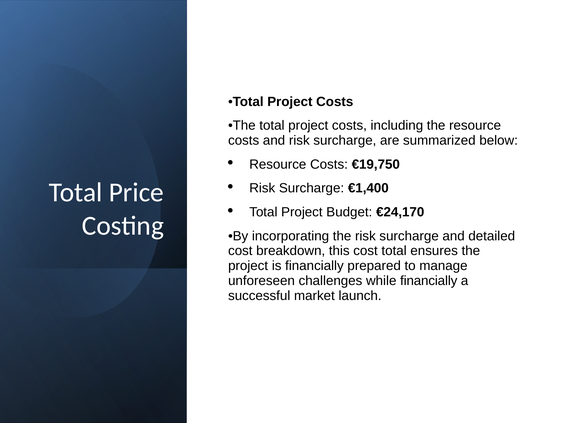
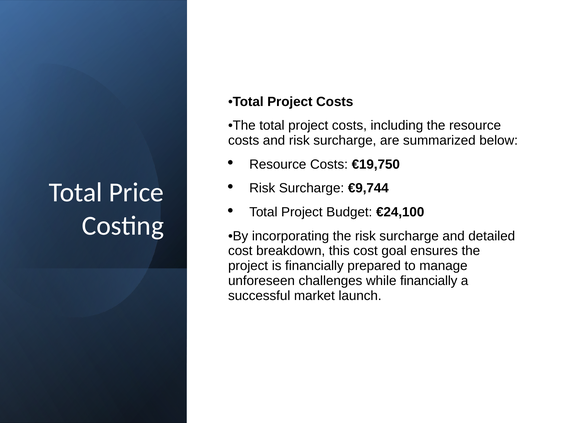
€1,400: €1,400 -> €9,744
€24,170: €24,170 -> €24,100
cost total: total -> goal
